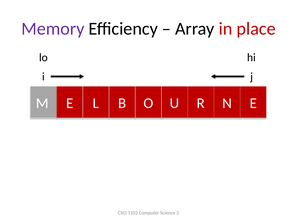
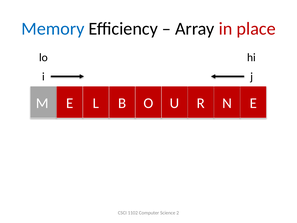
Memory colour: purple -> blue
